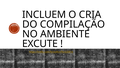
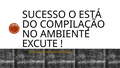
INCLUEM: INCLUEM -> SUCESSO
CRIA: CRIA -> ESTÁ
